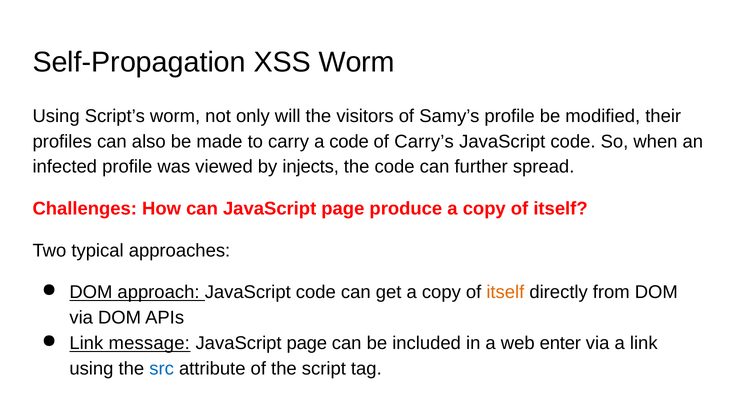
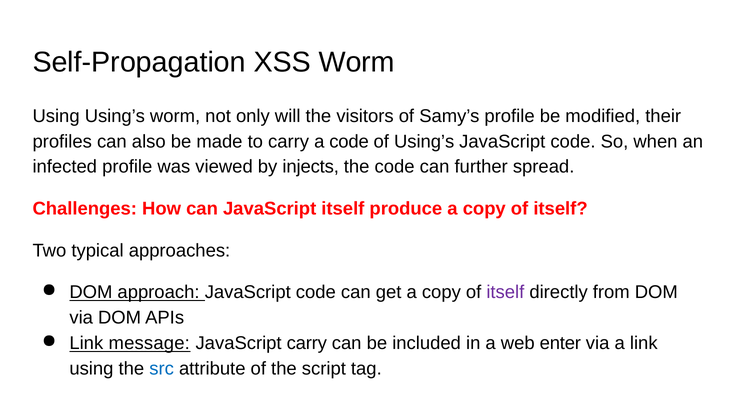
Using Script’s: Script’s -> Using’s
of Carry’s: Carry’s -> Using’s
can JavaScript page: page -> itself
itself at (505, 292) colour: orange -> purple
page at (307, 343): page -> carry
